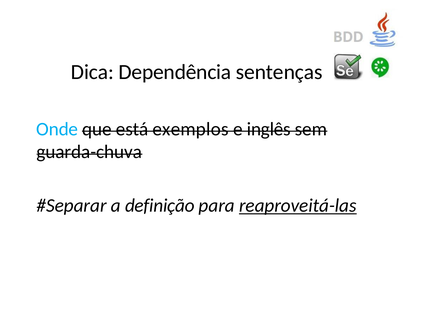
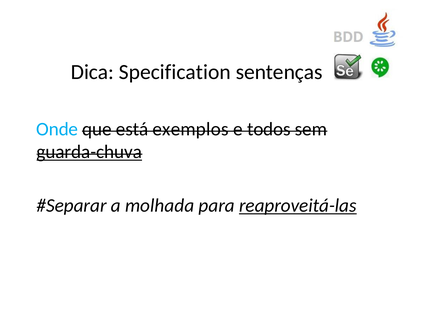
Dependência: Dependência -> Specification
inglês: inglês -> todos
guarda-chuva underline: none -> present
definição: definição -> molhada
